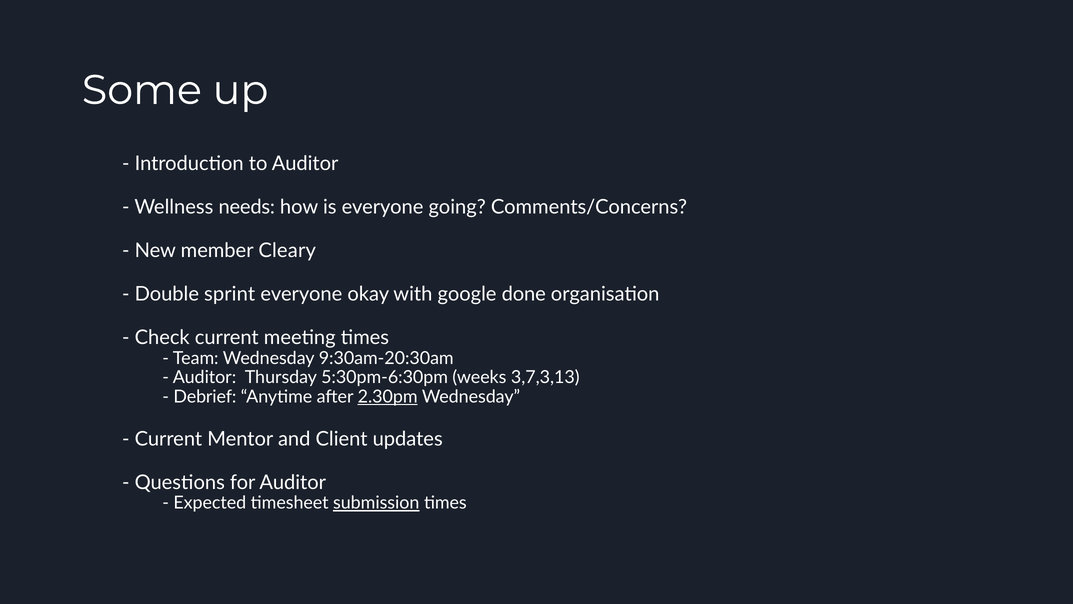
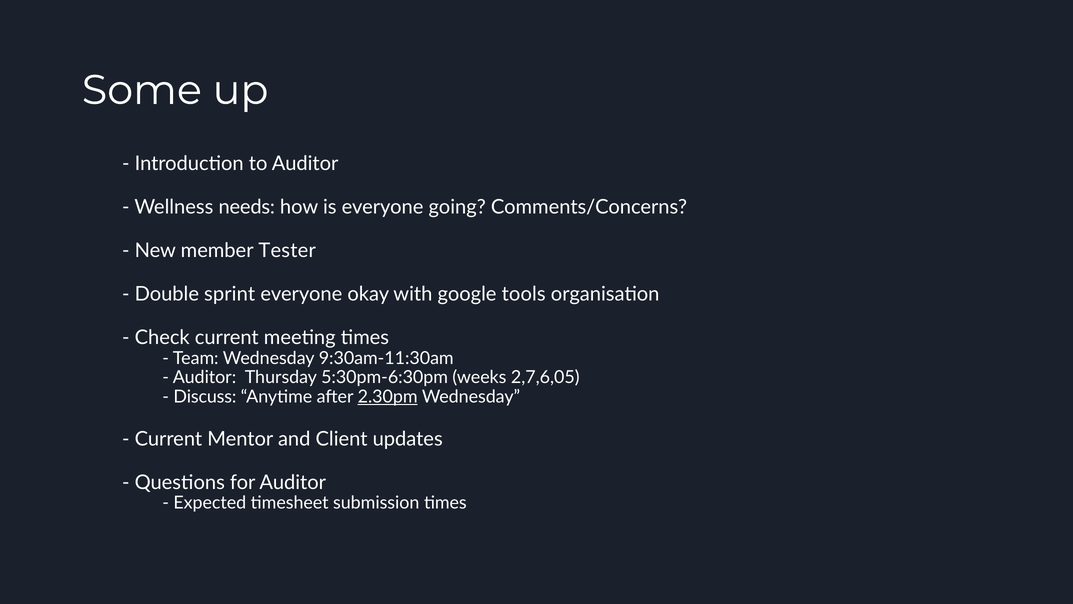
Cleary: Cleary -> Tester
done: done -> tools
9:30am-20:30am: 9:30am-20:30am -> 9:30am-11:30am
3,7,3,13: 3,7,3,13 -> 2,7,6,05
Debrief: Debrief -> Discuss
submission underline: present -> none
